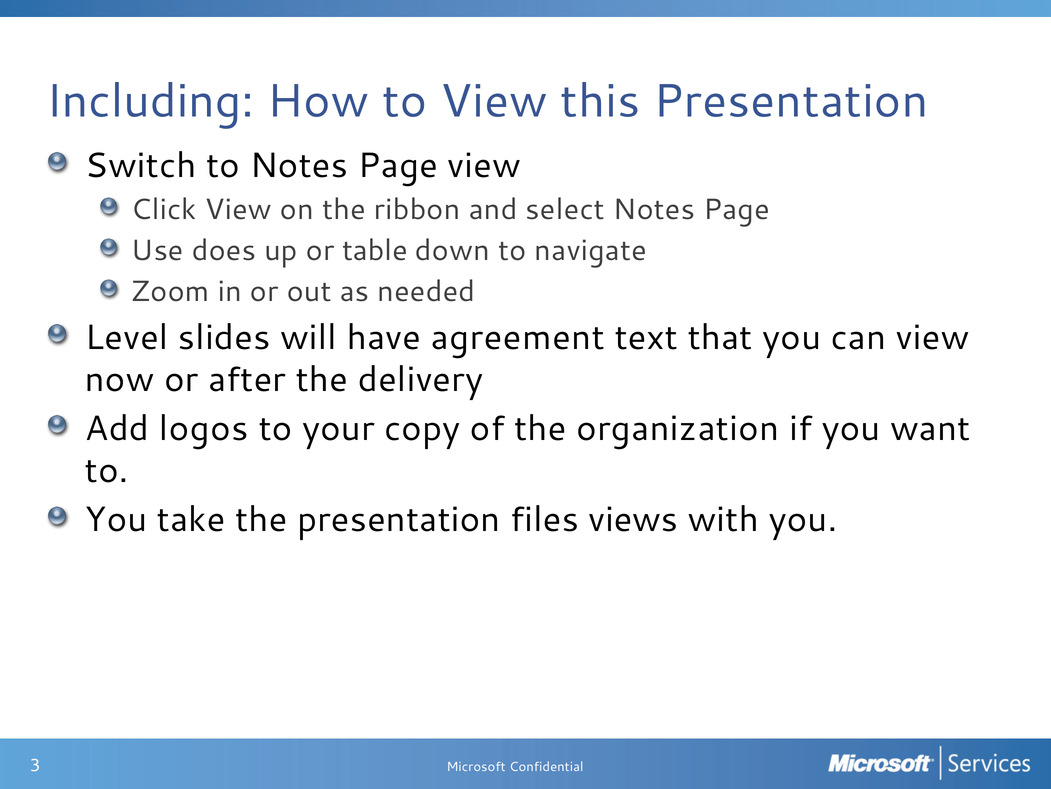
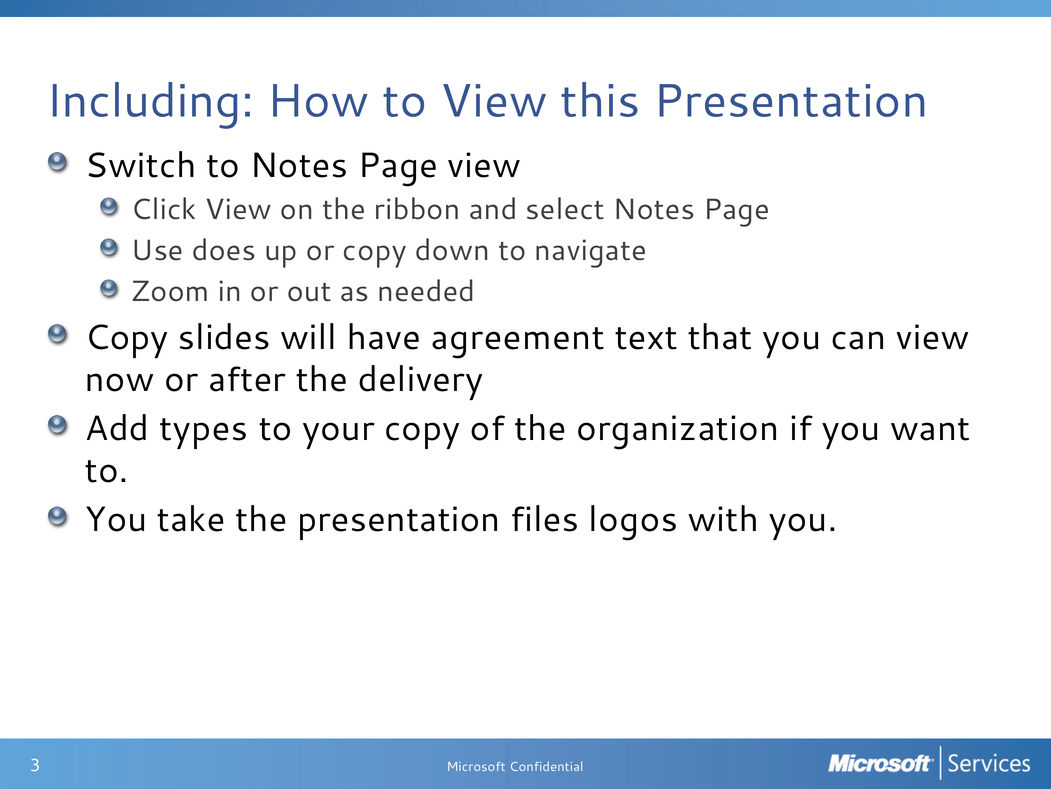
or table: table -> copy
Level at (127, 337): Level -> Copy
logos: logos -> types
views: views -> logos
